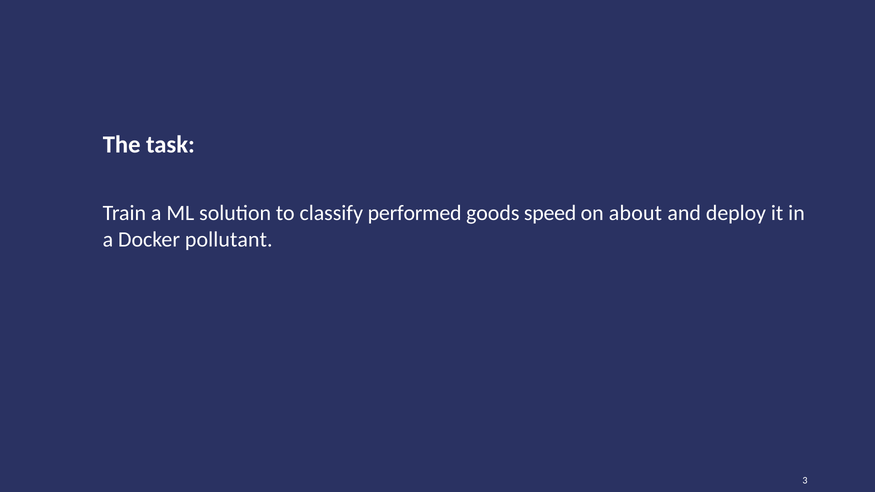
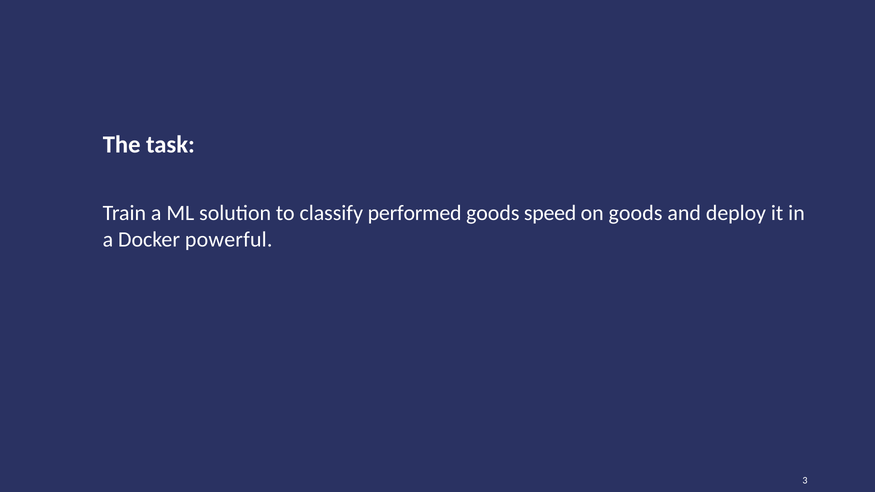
on about: about -> goods
pollutant: pollutant -> powerful
